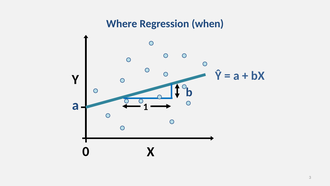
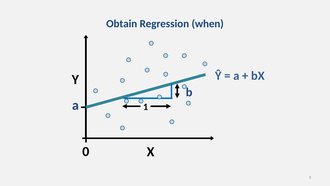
Where: Where -> Obtain
